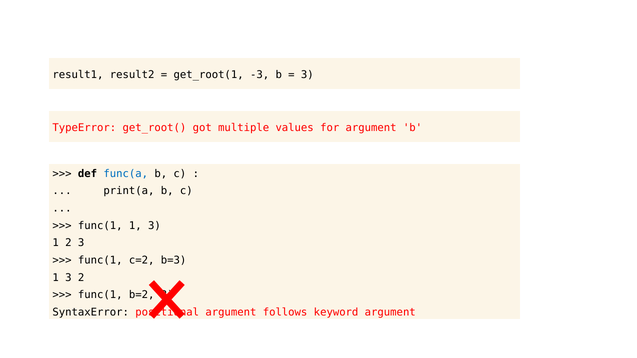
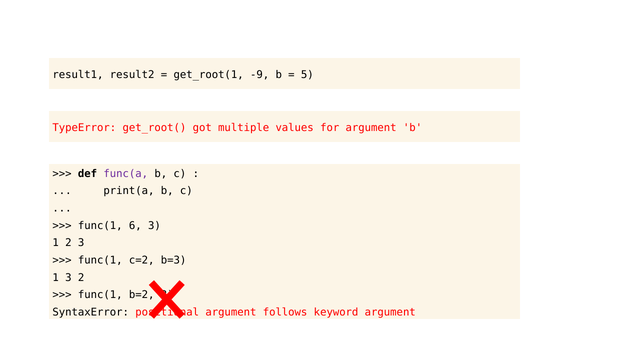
-3: -3 -> -9
3 at (307, 75): 3 -> 5
func(a colour: blue -> purple
func(1 1: 1 -> 6
